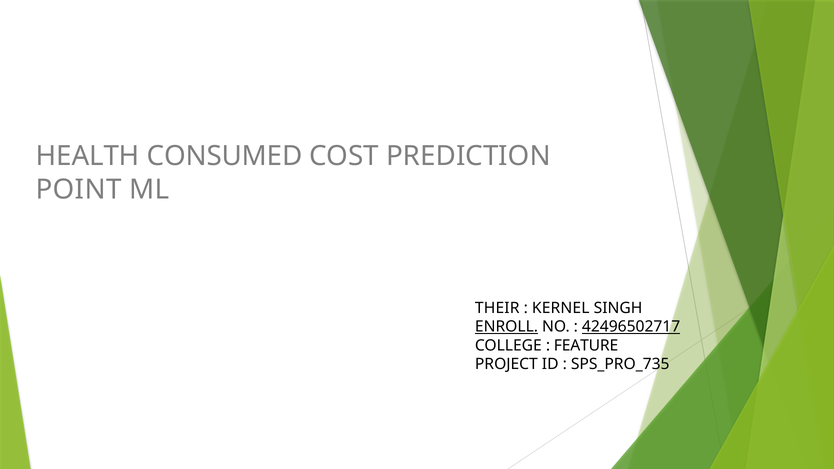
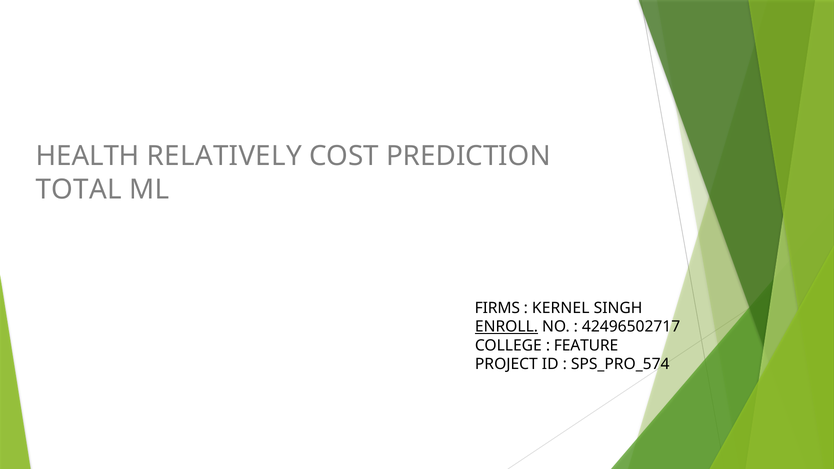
CONSUMED: CONSUMED -> RELATIVELY
POINT: POINT -> TOTAL
THEIR: THEIR -> FIRMS
42496502717 underline: present -> none
SPS_PRO_735: SPS_PRO_735 -> SPS_PRO_574
